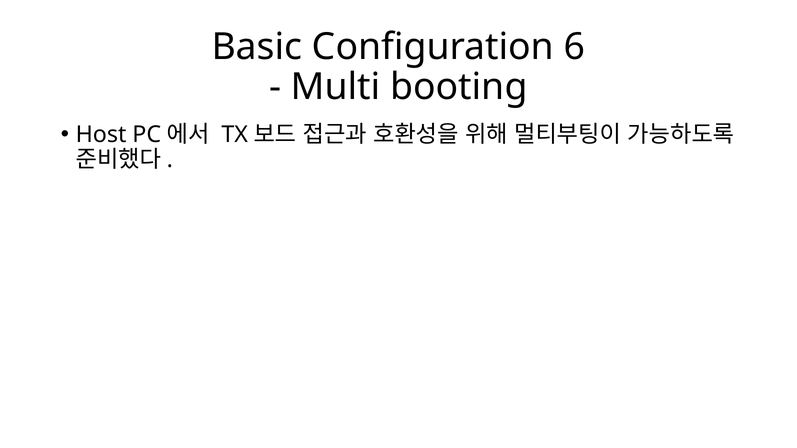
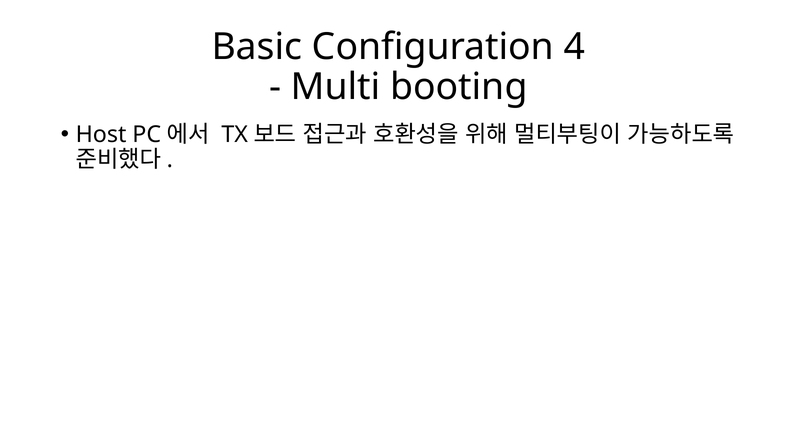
6: 6 -> 4
